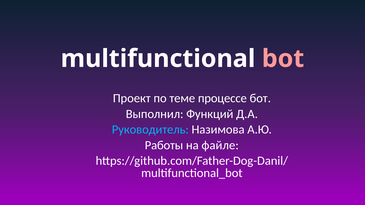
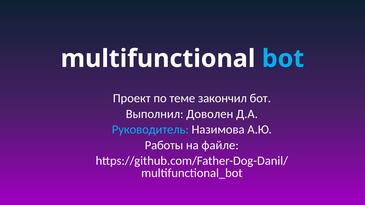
bot colour: pink -> light blue
процессе: процессе -> закончил
Функций: Функций -> Доволен
